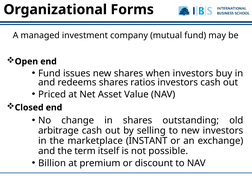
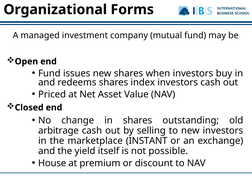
ratios: ratios -> index
term: term -> yield
Billion: Billion -> House
